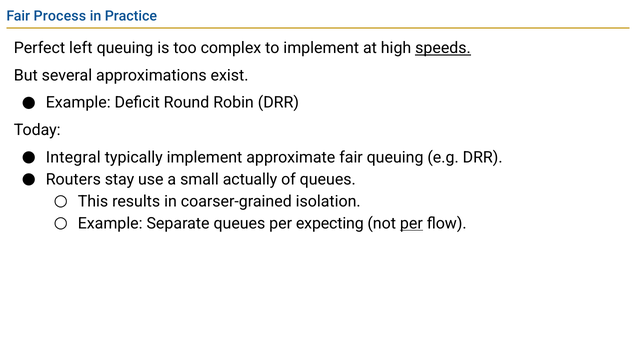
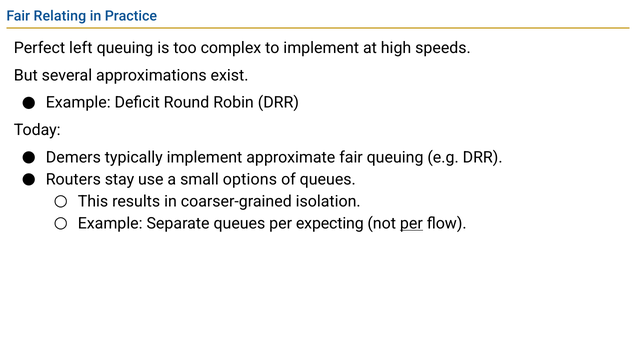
Process: Process -> Relating
speeds underline: present -> none
Integral: Integral -> Demers
actually: actually -> options
